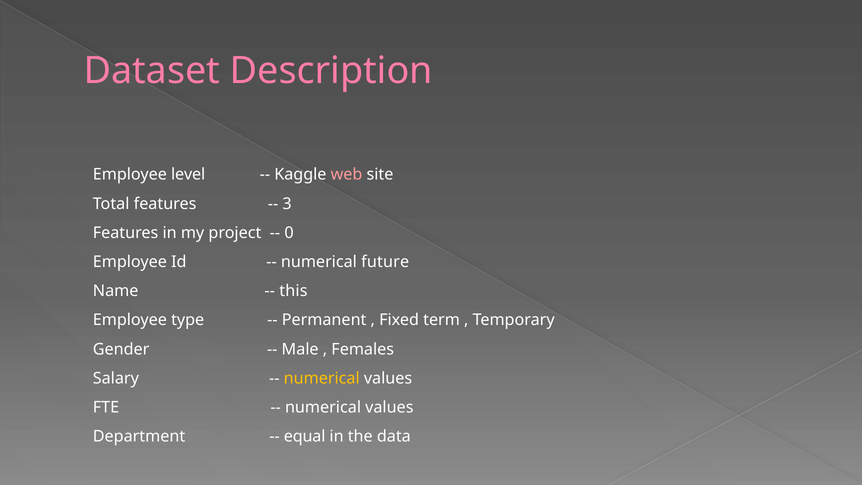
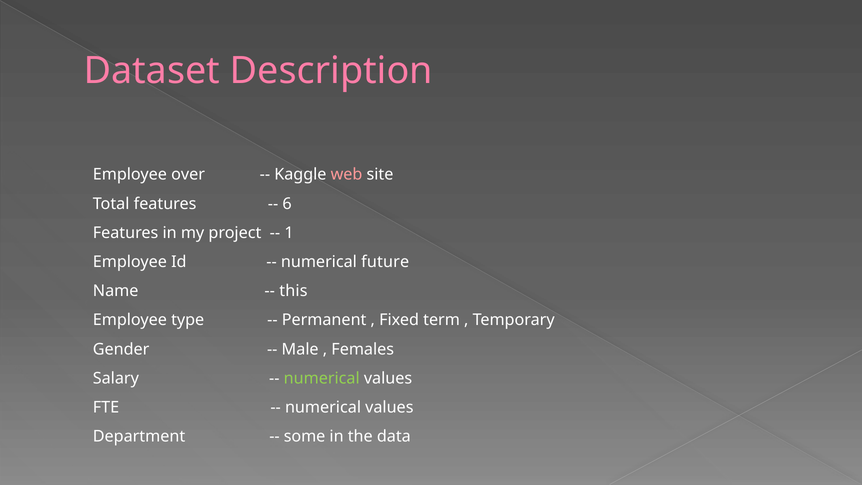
level: level -> over
3: 3 -> 6
0: 0 -> 1
numerical at (322, 378) colour: yellow -> light green
equal: equal -> some
